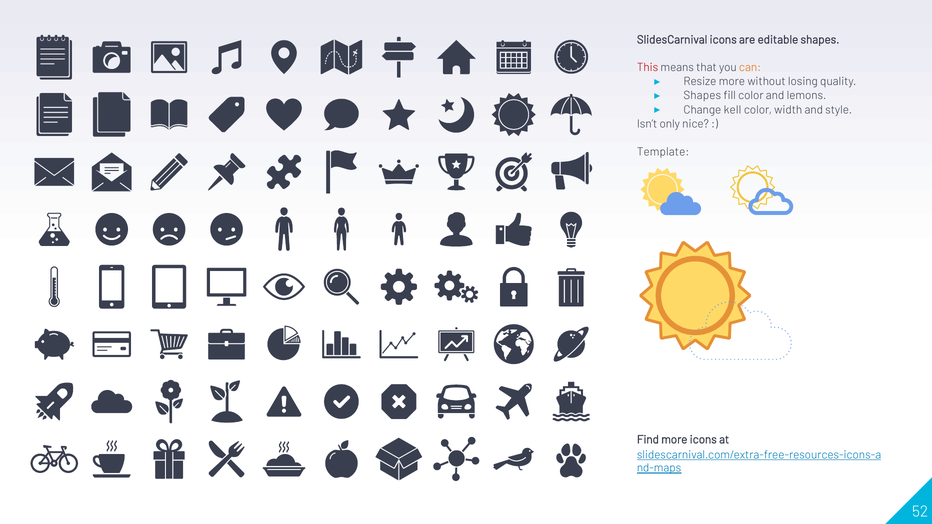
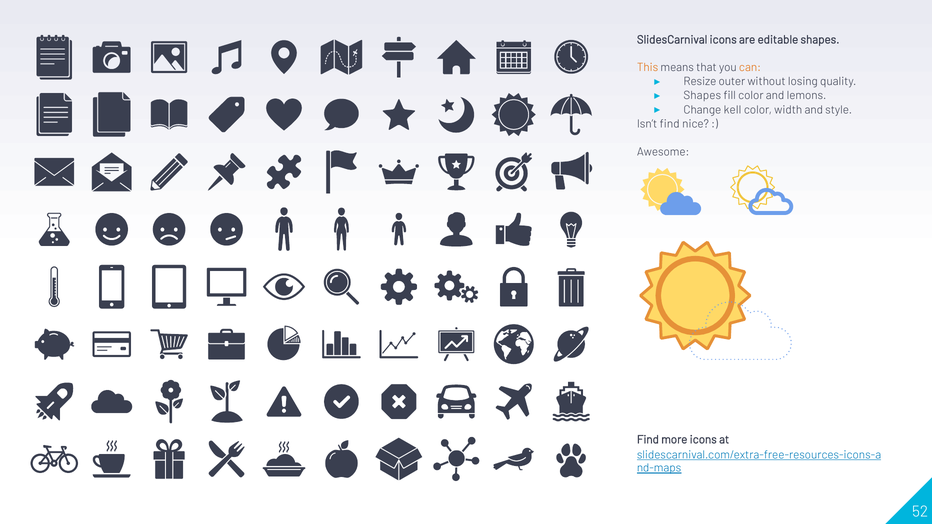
This colour: red -> orange
Resize more: more -> outer
Isn’t only: only -> find
Template: Template -> Awesome
